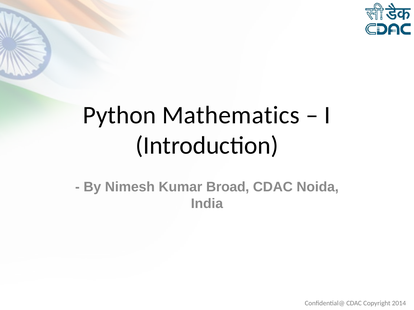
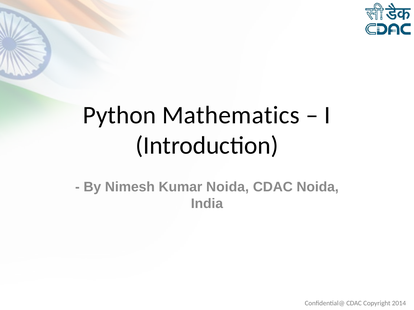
Kumar Broad: Broad -> Noida
